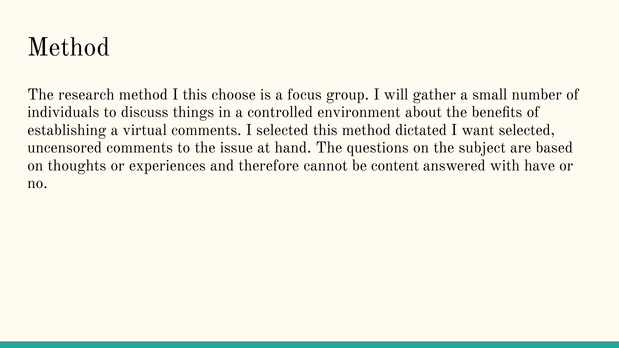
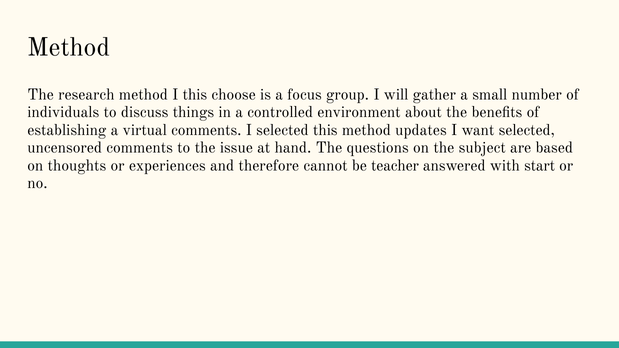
dictated: dictated -> updates
content: content -> teacher
have: have -> start
